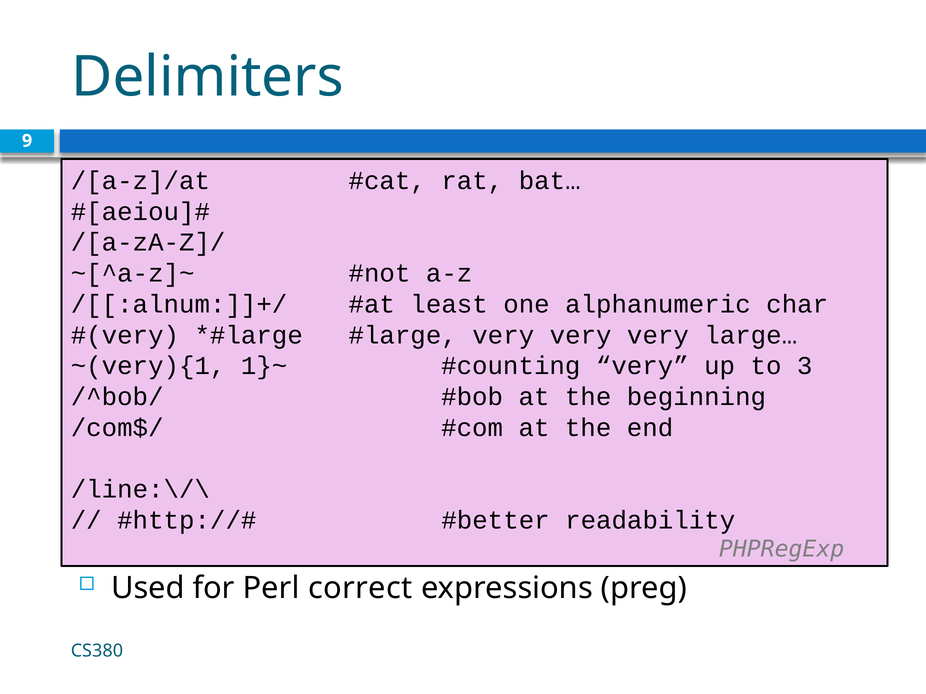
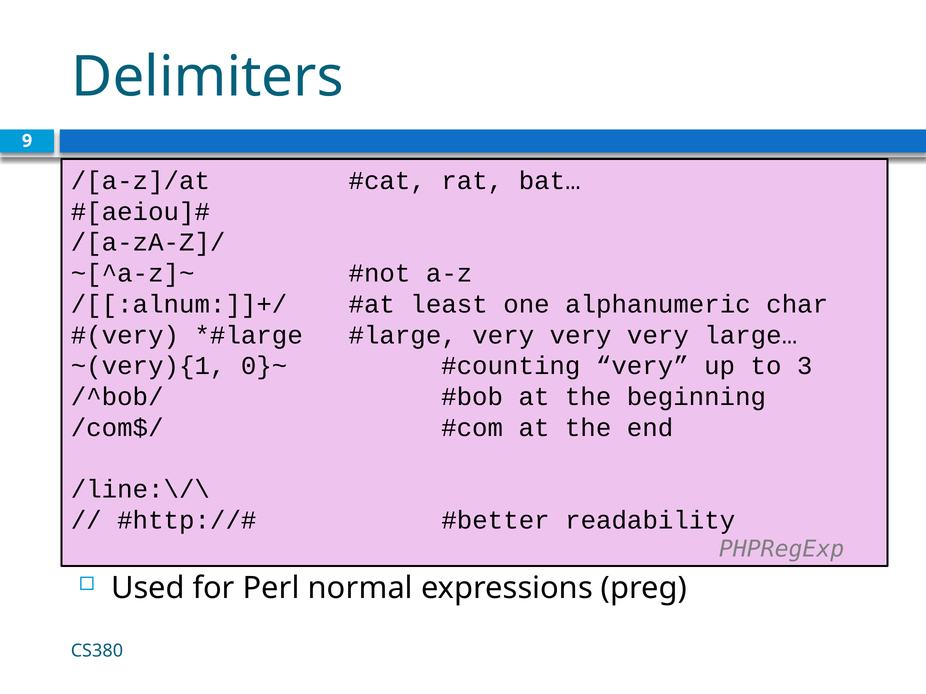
1}~: 1}~ -> 0}~
correct: correct -> normal
